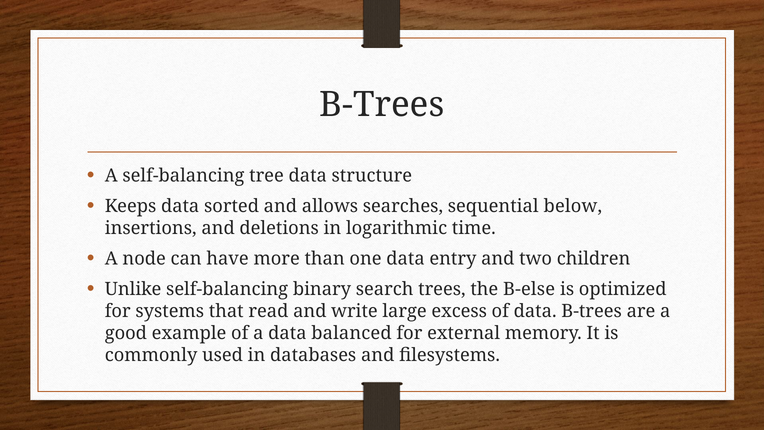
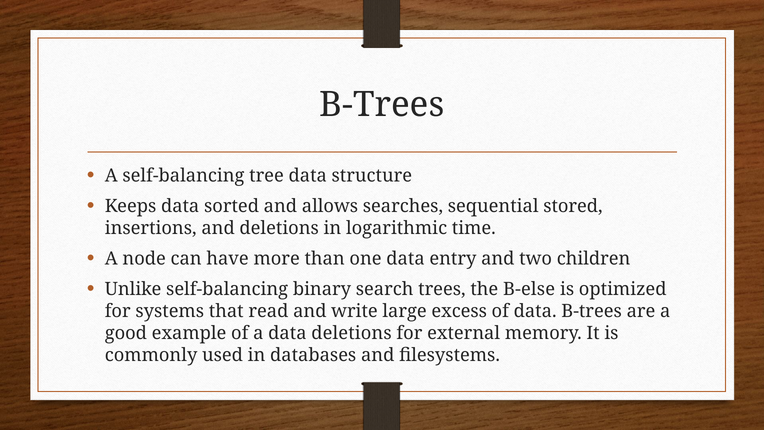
below: below -> stored
data balanced: balanced -> deletions
